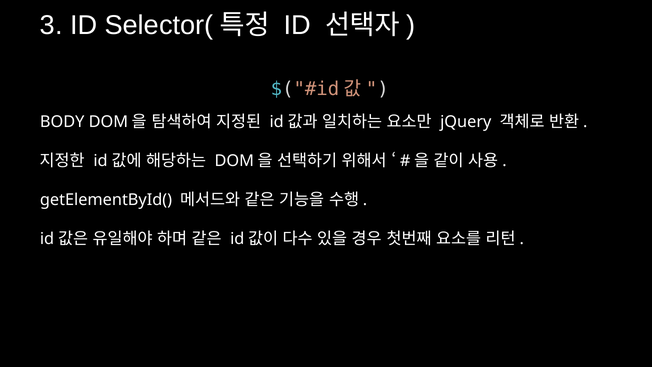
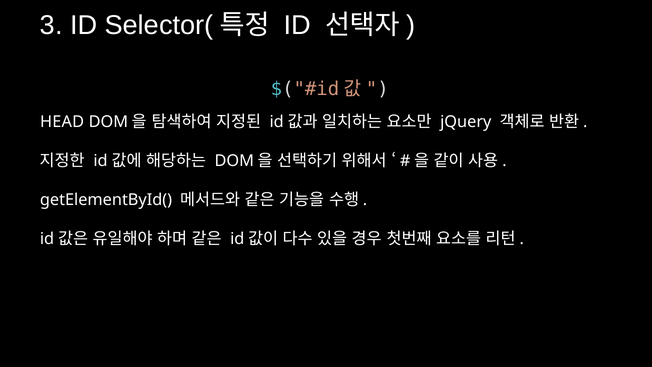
BODY: BODY -> HEAD
